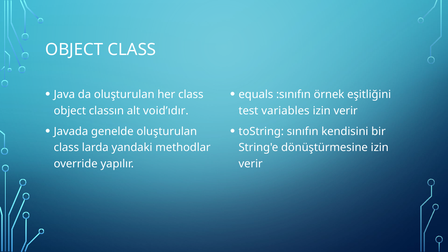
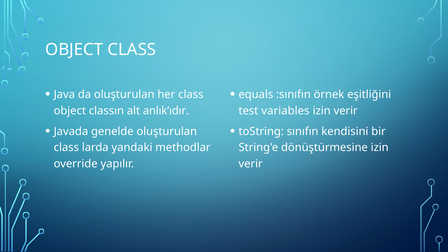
void’ıdır: void’ıdır -> anlık’ıdır
